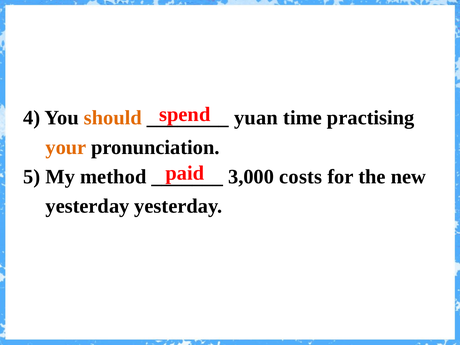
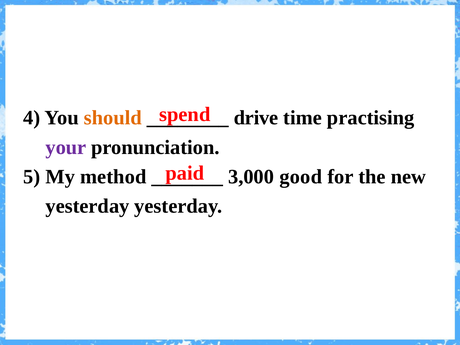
yuan: yuan -> drive
your colour: orange -> purple
costs: costs -> good
